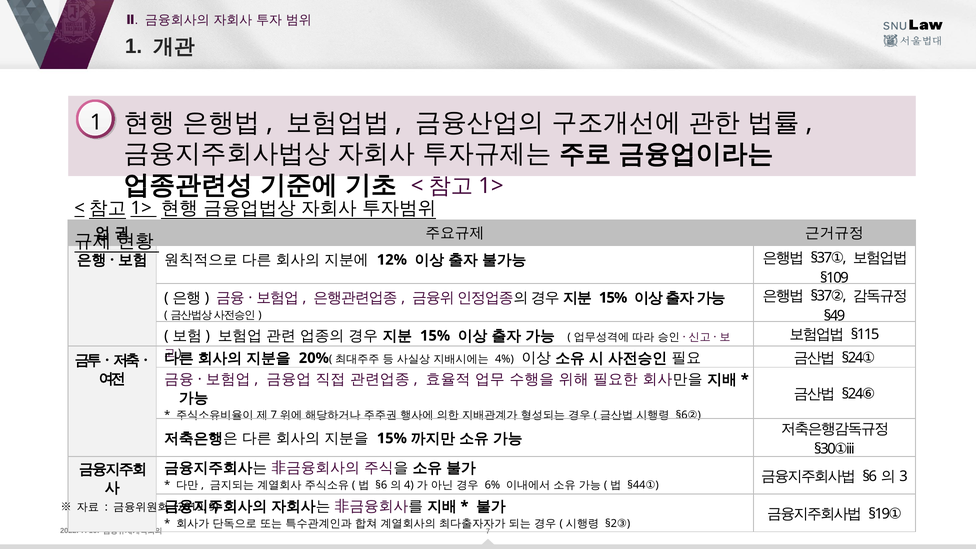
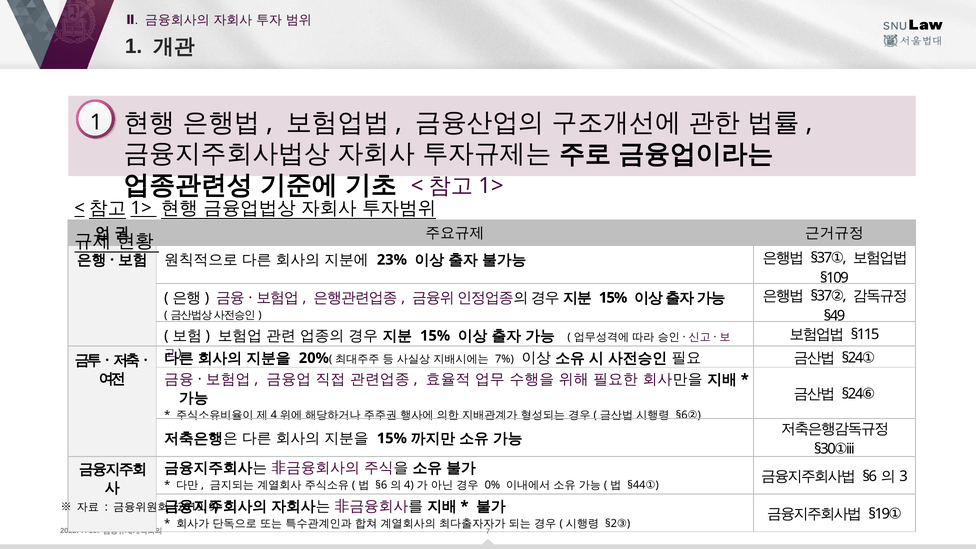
12%: 12% -> 23%
4%: 4% -> 7%
7 at (274, 415): 7 -> 4
6%: 6% -> 0%
